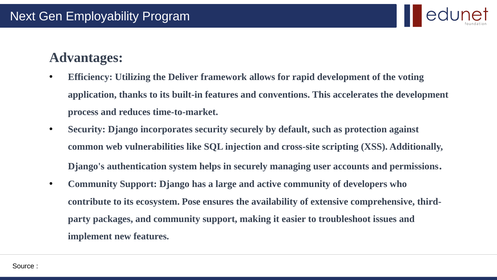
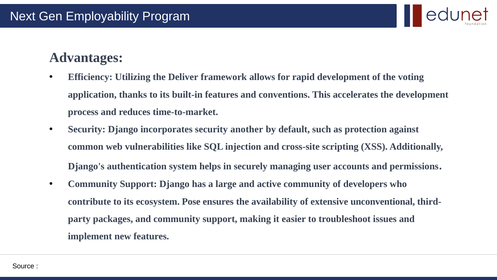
security securely: securely -> another
comprehensive: comprehensive -> unconventional
